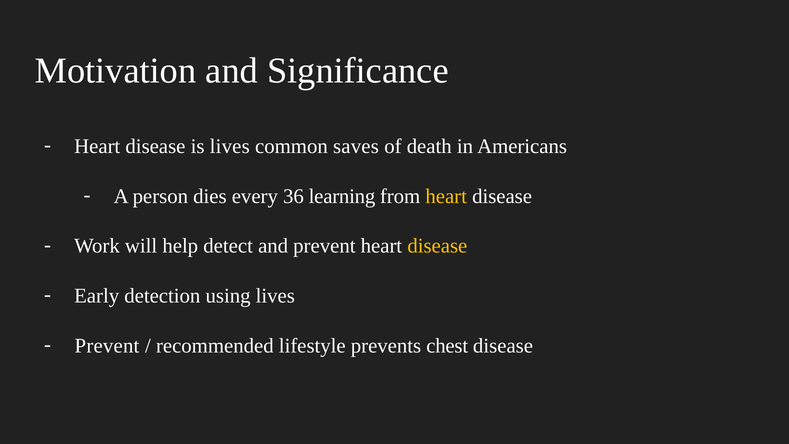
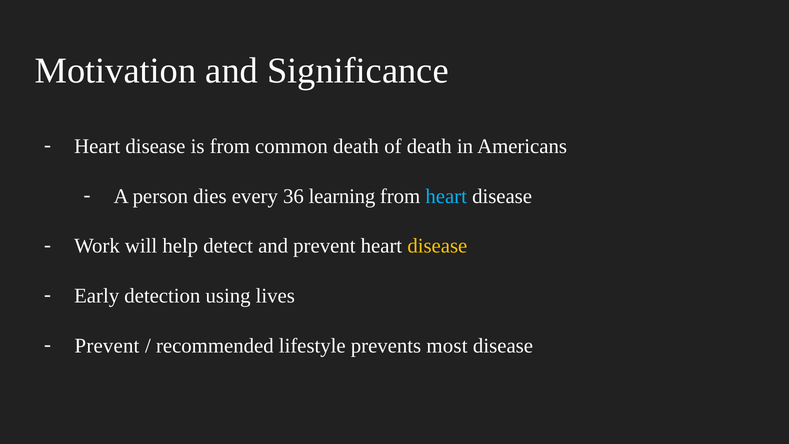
is lives: lives -> from
common saves: saves -> death
heart at (446, 196) colour: yellow -> light blue
chest: chest -> most
